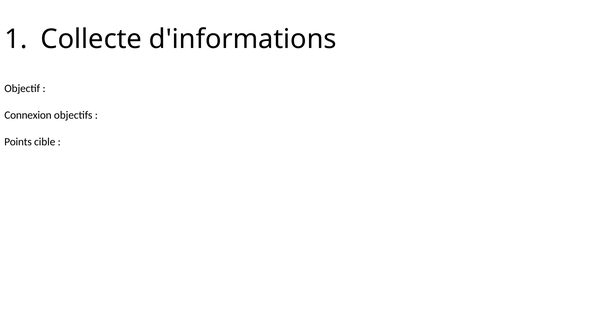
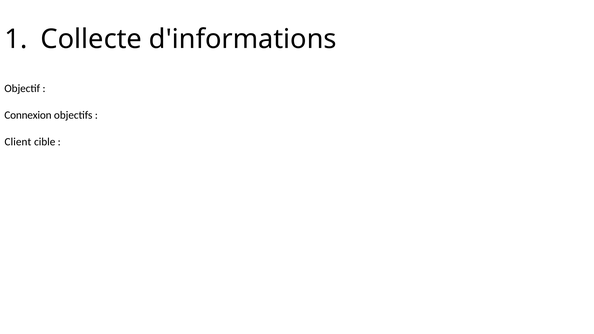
Points: Points -> Client
